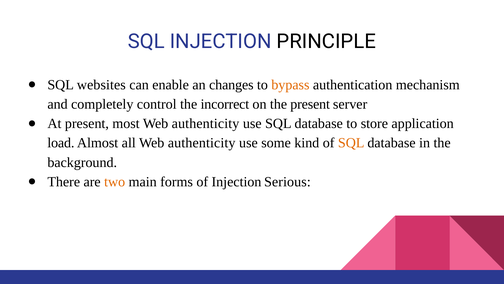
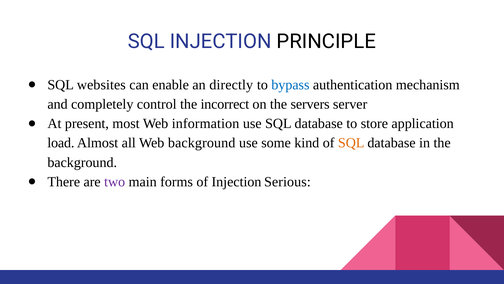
changes: changes -> directly
bypass colour: orange -> blue
the present: present -> servers
most Web authenticity: authenticity -> information
all Web authenticity: authenticity -> background
two colour: orange -> purple
